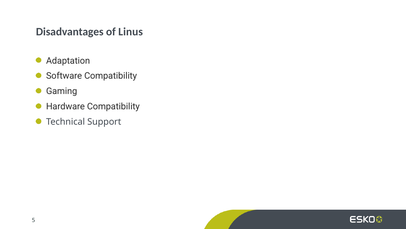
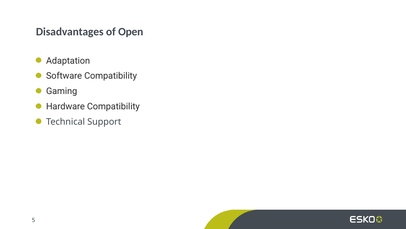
Linus: Linus -> Open
